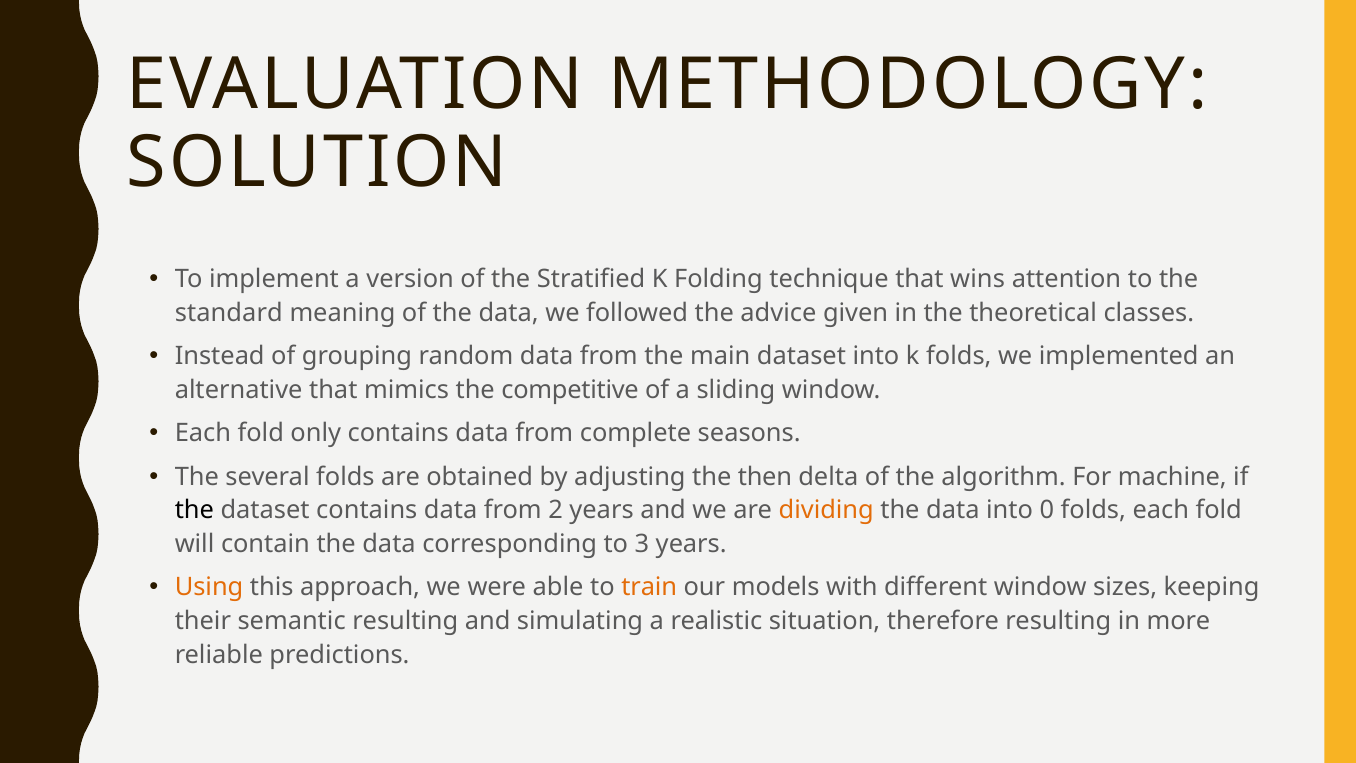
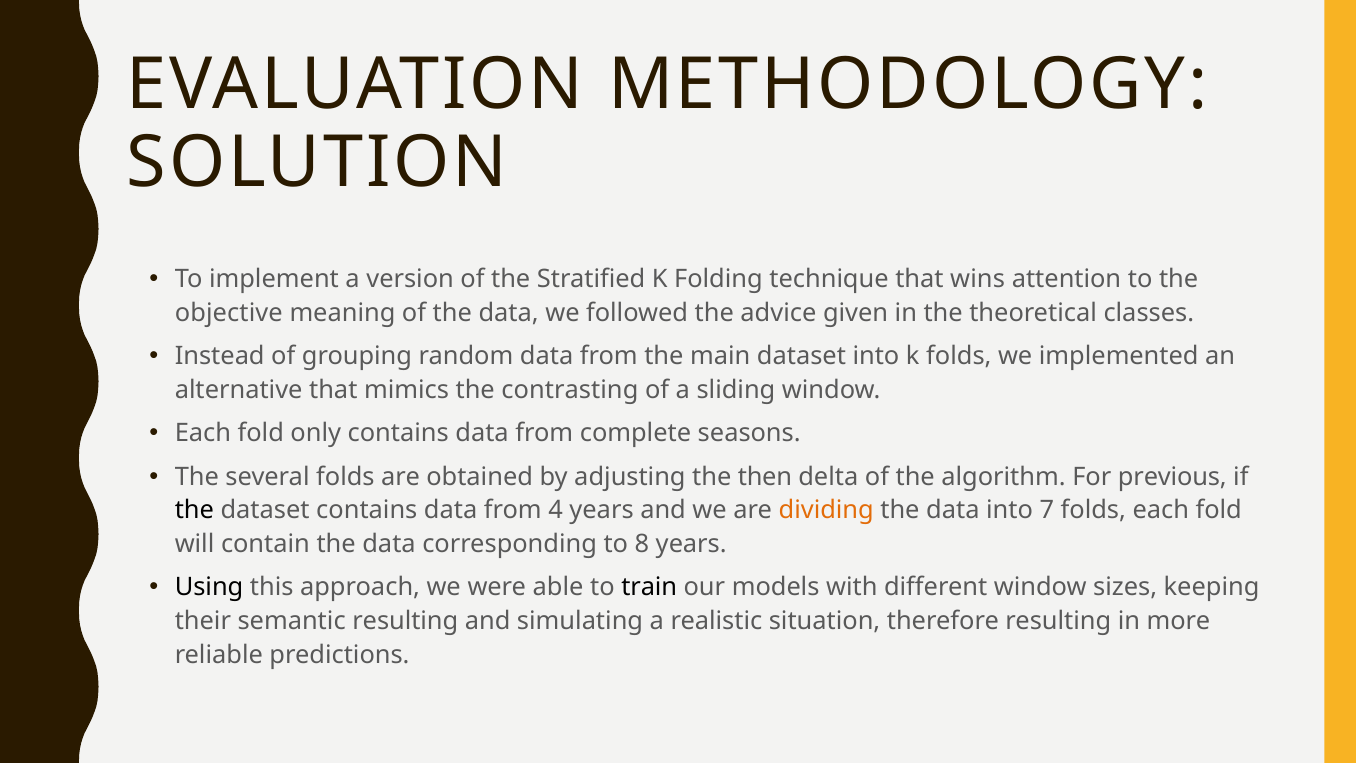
standard: standard -> objective
competitive: competitive -> contrasting
machine: machine -> previous
2: 2 -> 4
0: 0 -> 7
3: 3 -> 8
Using colour: orange -> black
train colour: orange -> black
